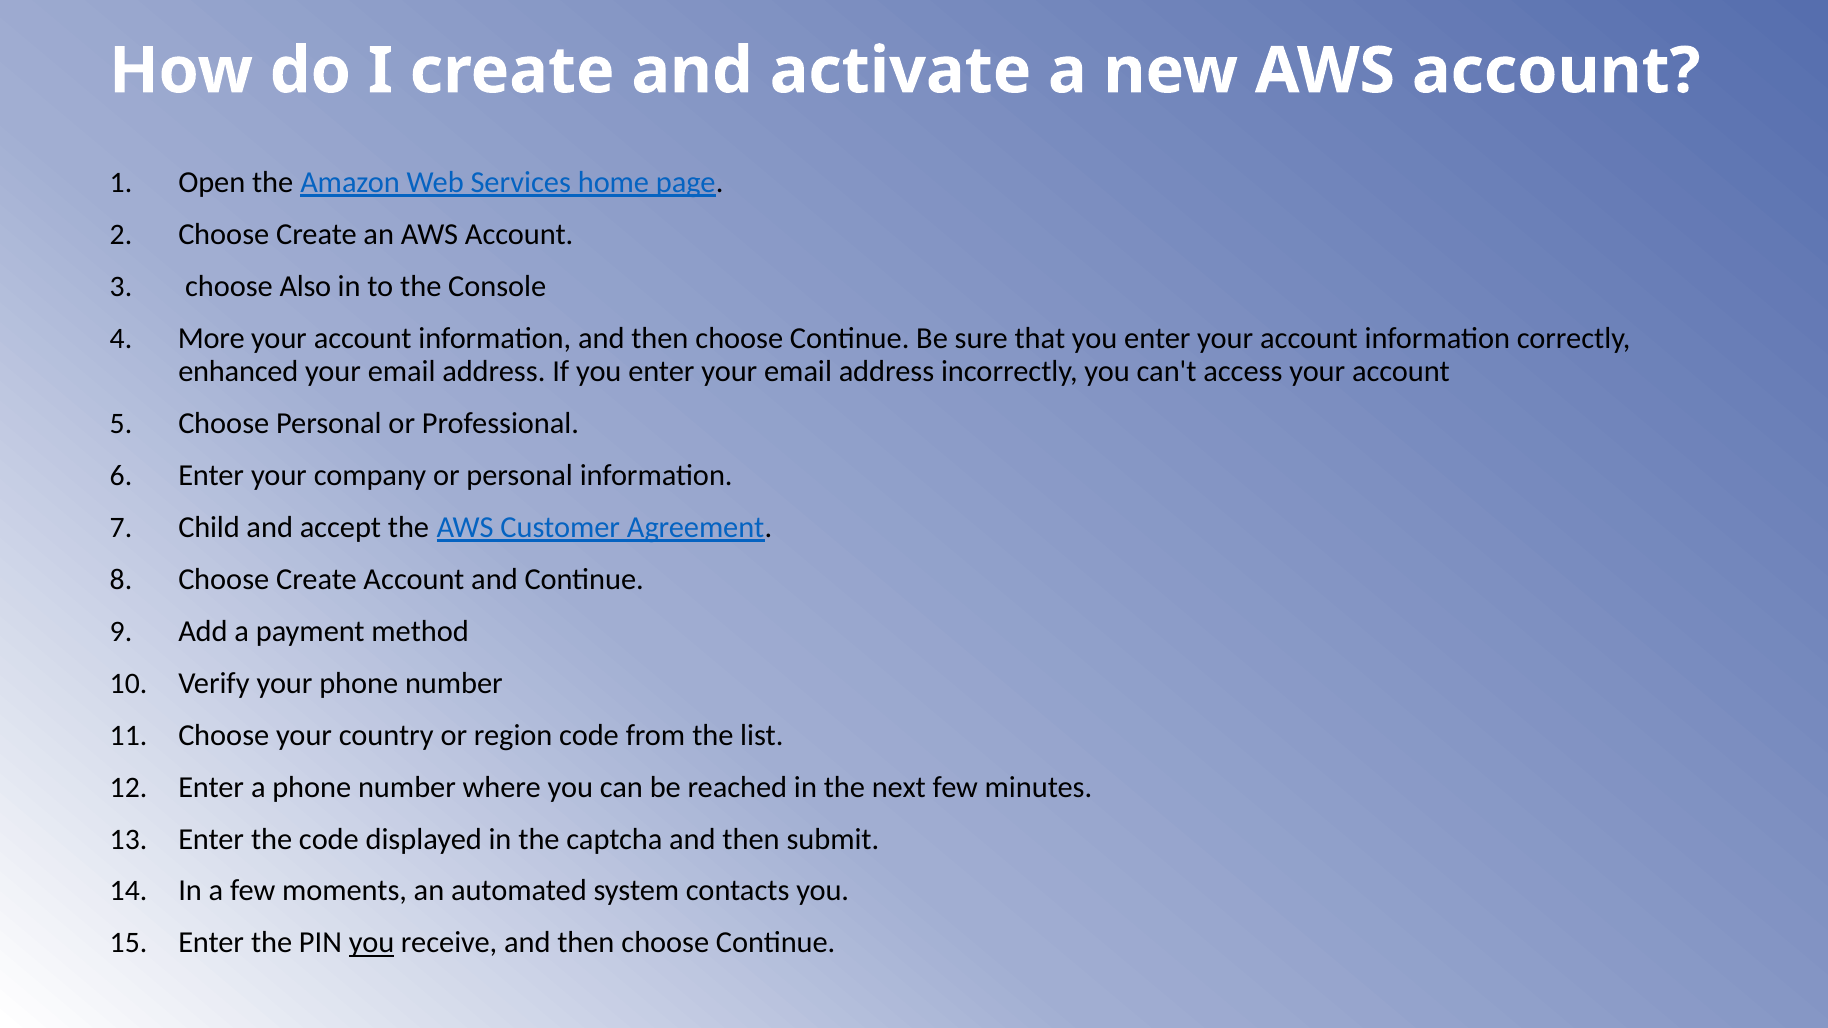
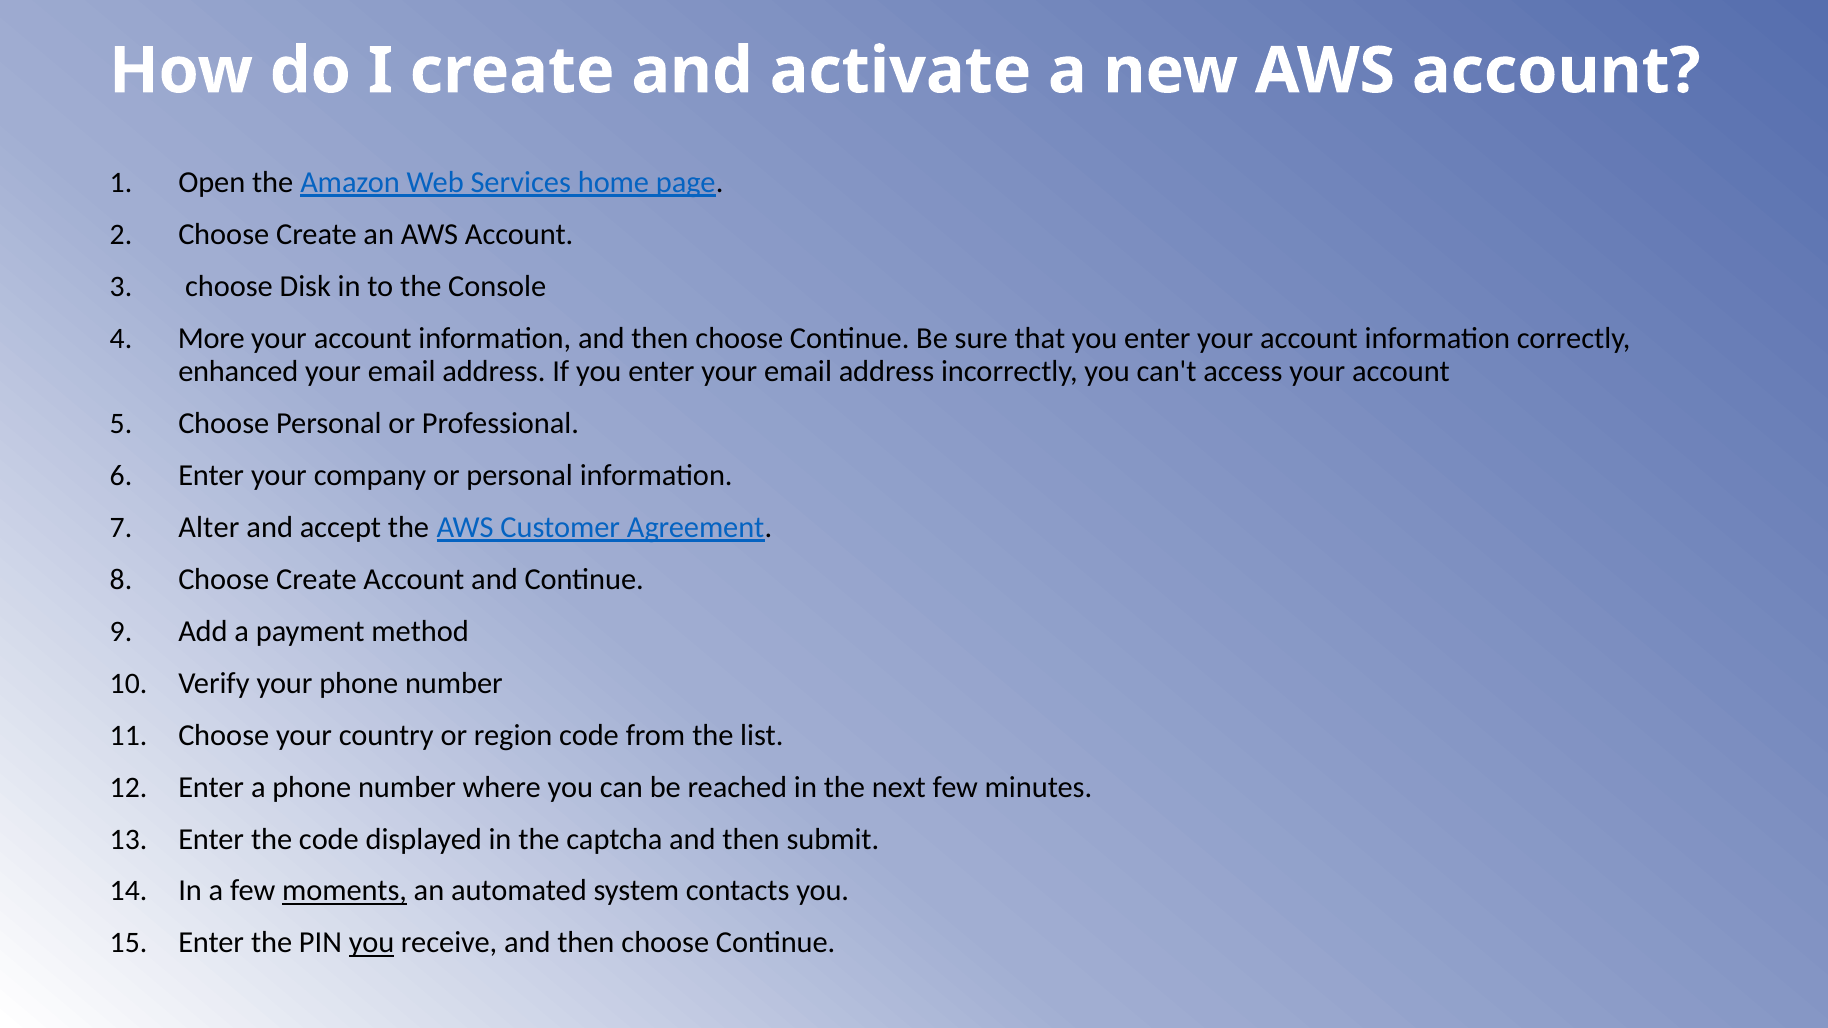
Also: Also -> Disk
Child: Child -> Alter
moments underline: none -> present
